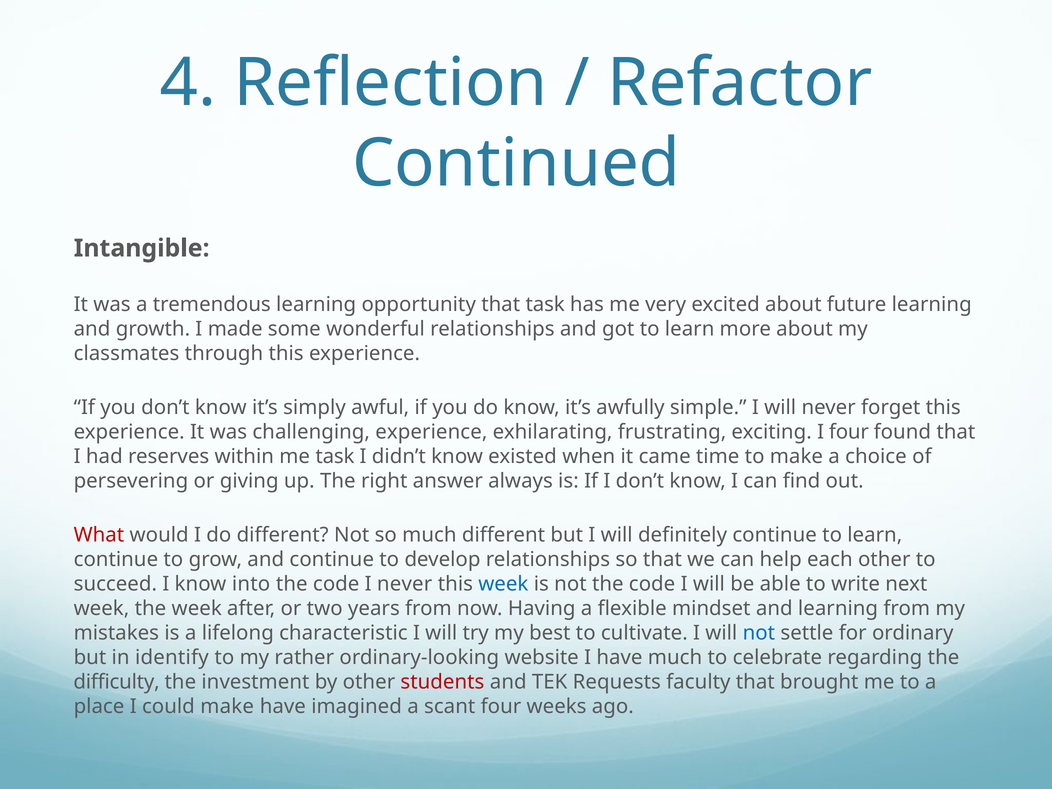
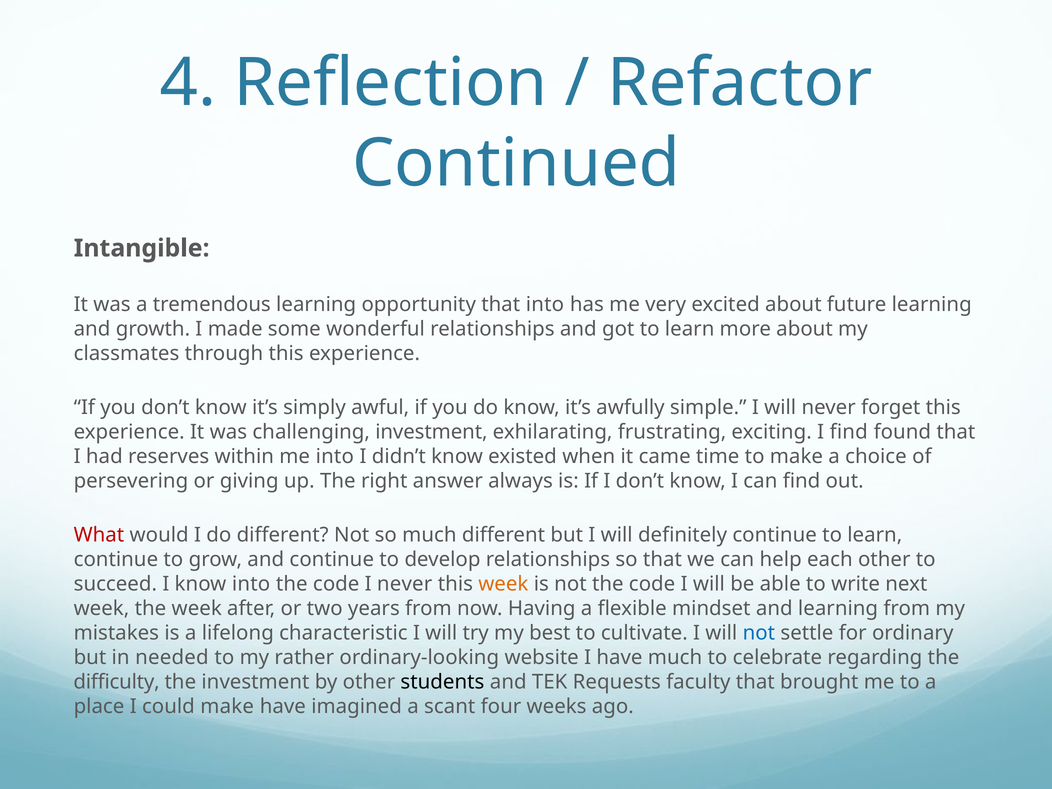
that task: task -> into
challenging experience: experience -> investment
I four: four -> find
me task: task -> into
week at (503, 584) colour: blue -> orange
identify: identify -> needed
students colour: red -> black
